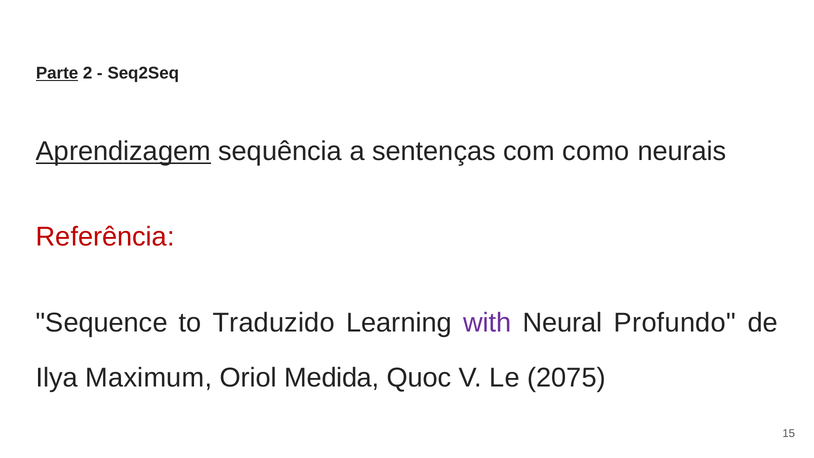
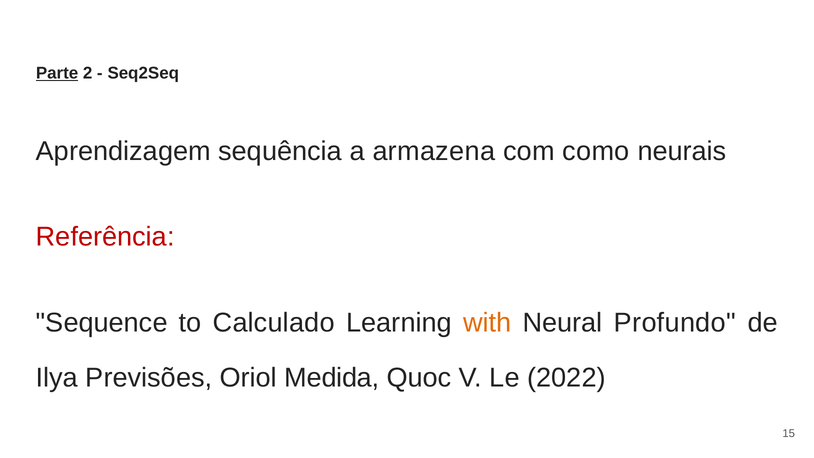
Aprendizagem underline: present -> none
sentenças: sentenças -> armazena
Traduzido: Traduzido -> Calculado
with colour: purple -> orange
Maximum: Maximum -> Previsões
2075: 2075 -> 2022
